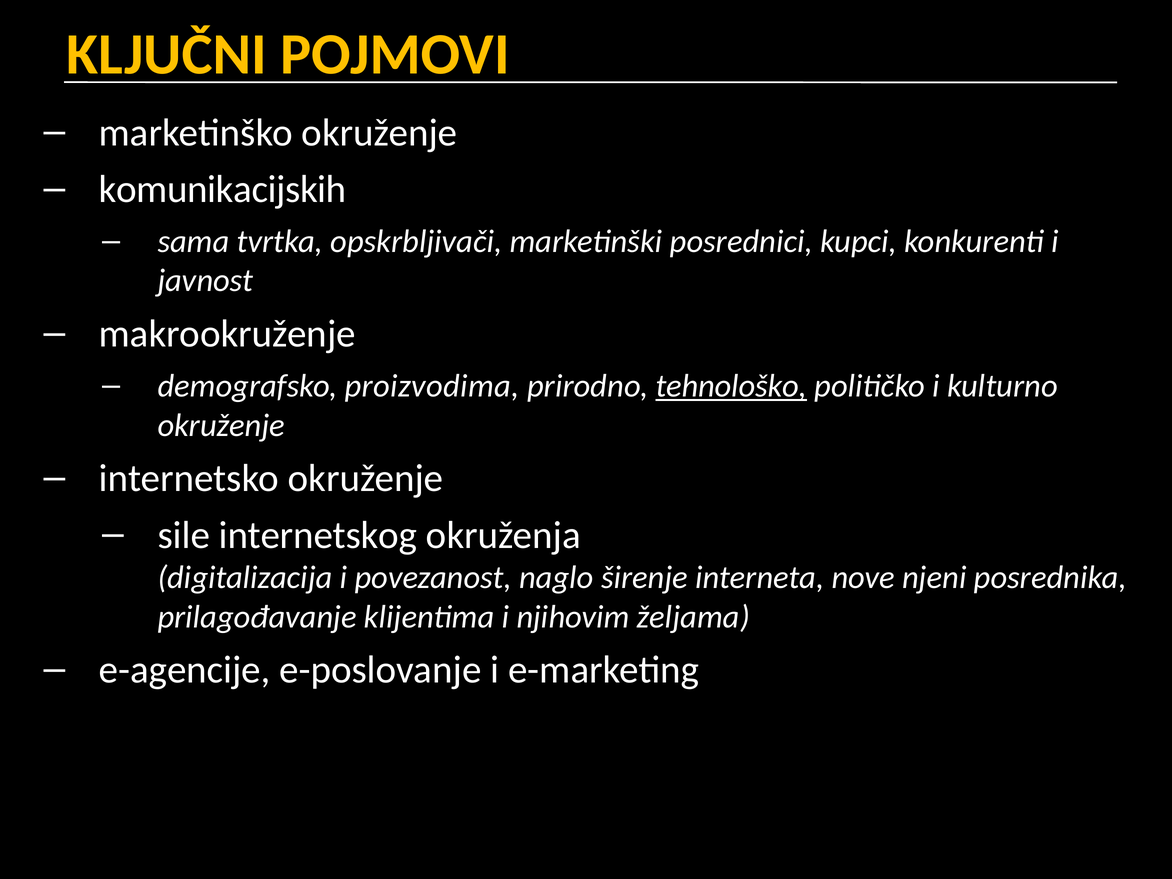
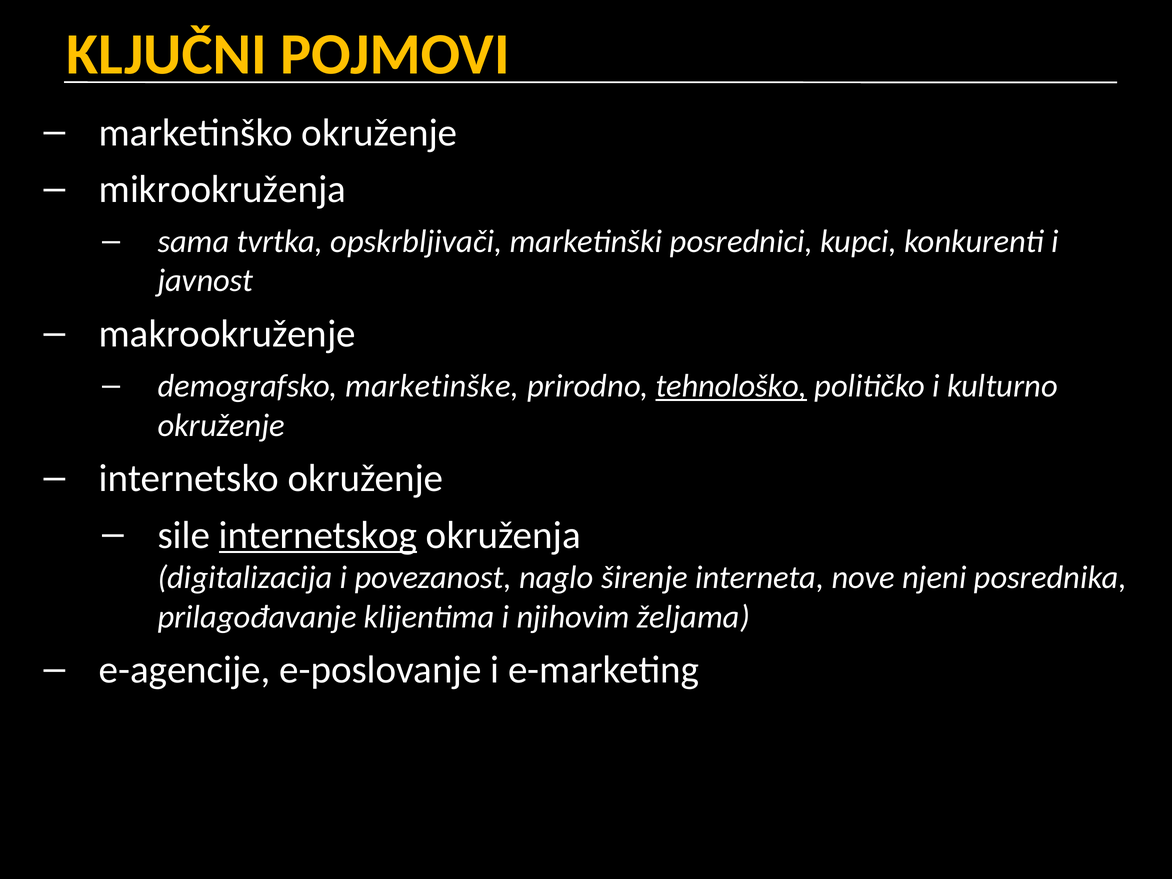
komunikacijskih: komunikacijskih -> mikrookruženja
proizvodima: proizvodima -> marketinške
internetskog underline: none -> present
